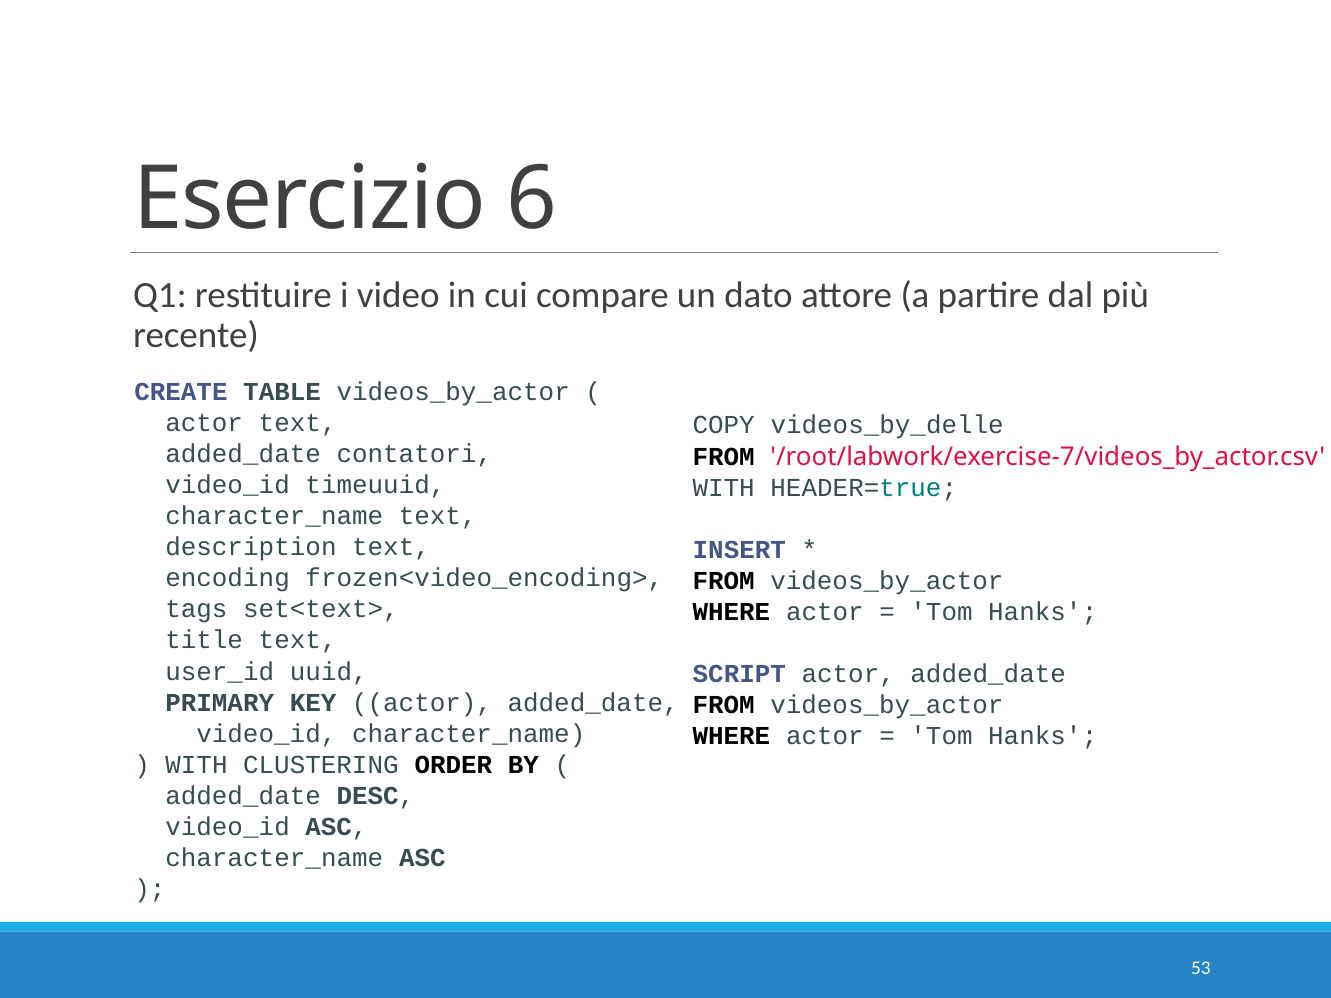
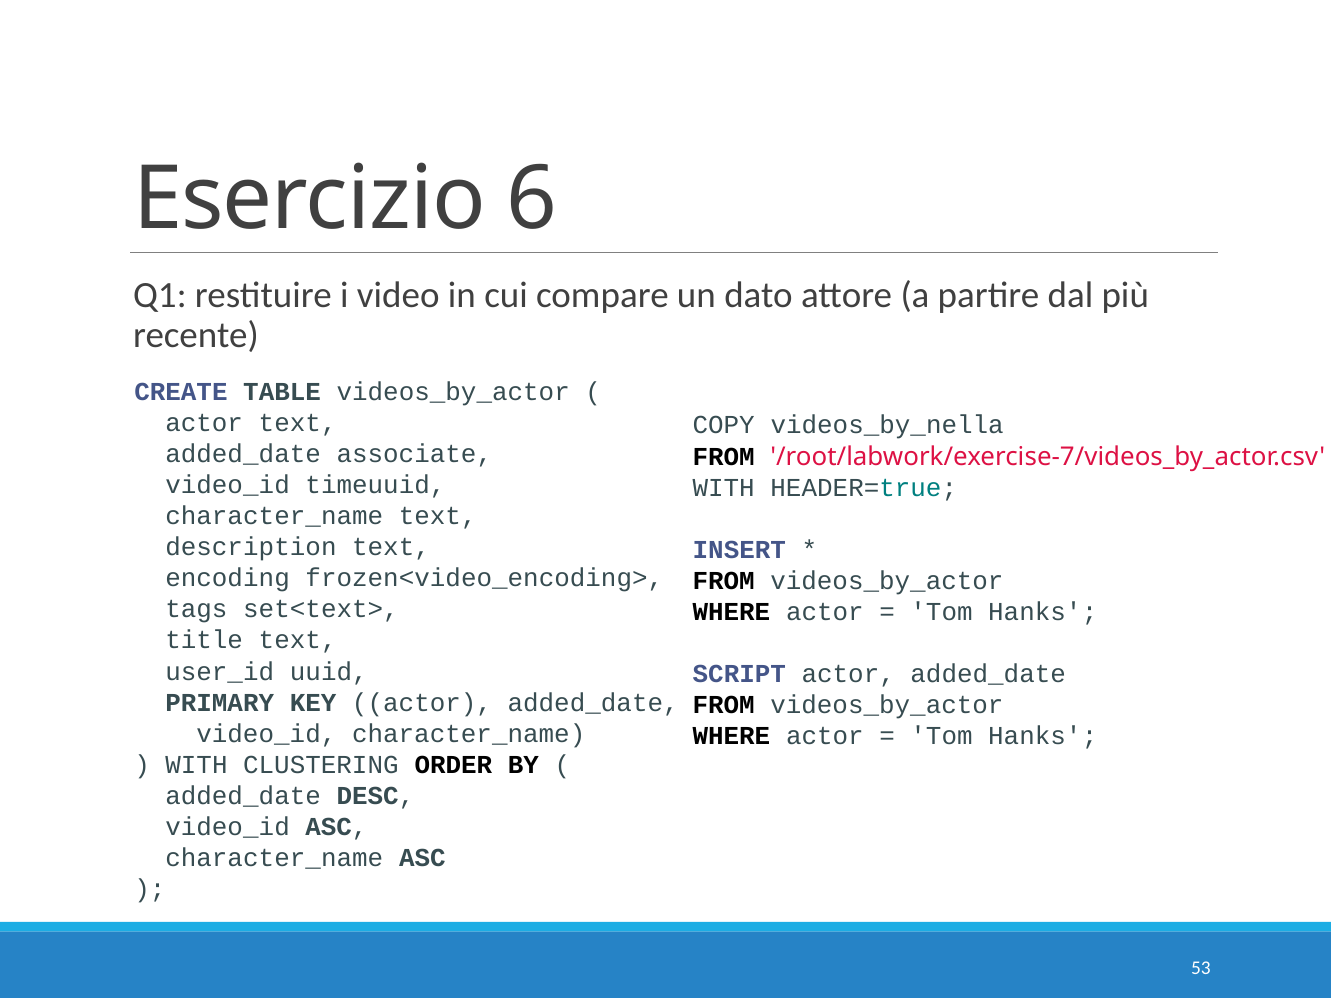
videos_by_delle: videos_by_delle -> videos_by_nella
contatori: contatori -> associate
